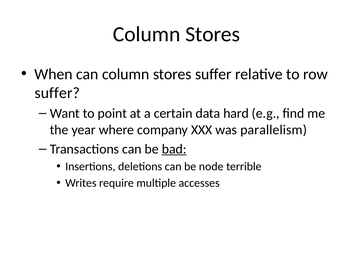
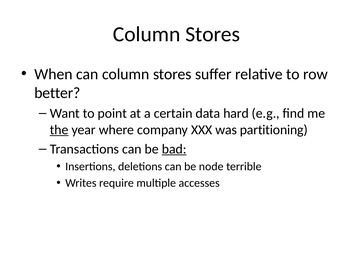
suffer at (57, 93): suffer -> better
the underline: none -> present
parallelism: parallelism -> partitioning
